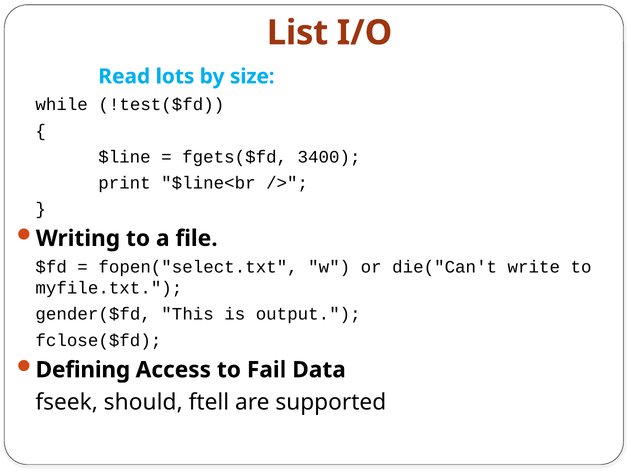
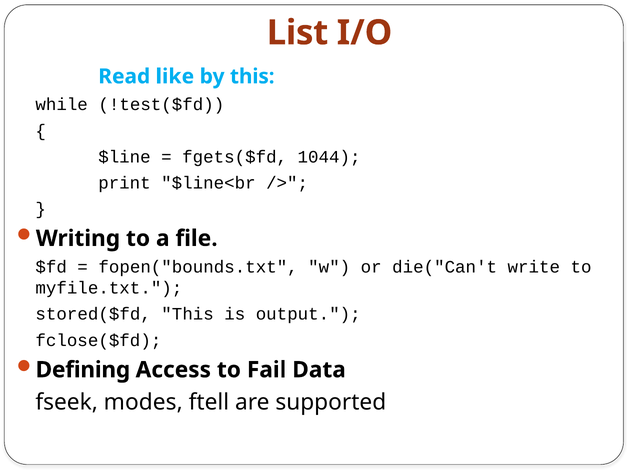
lots: lots -> like
by size: size -> this
3400: 3400 -> 1044
fopen("select.txt: fopen("select.txt -> fopen("bounds.txt
gender($fd: gender($fd -> stored($fd
should: should -> modes
